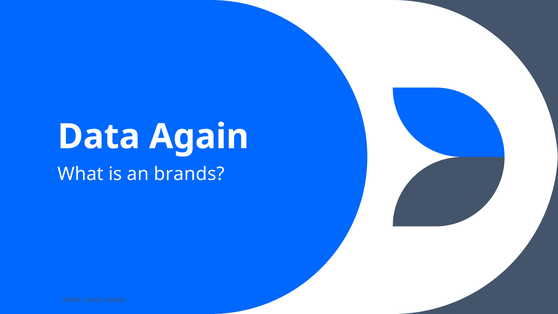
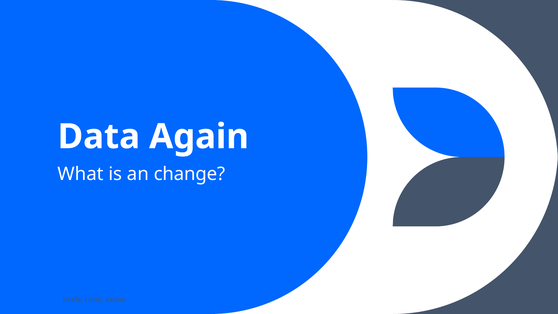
brands: brands -> change
